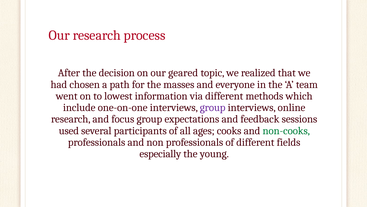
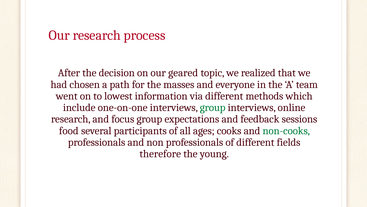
group at (213, 107) colour: purple -> green
used: used -> food
especially: especially -> therefore
